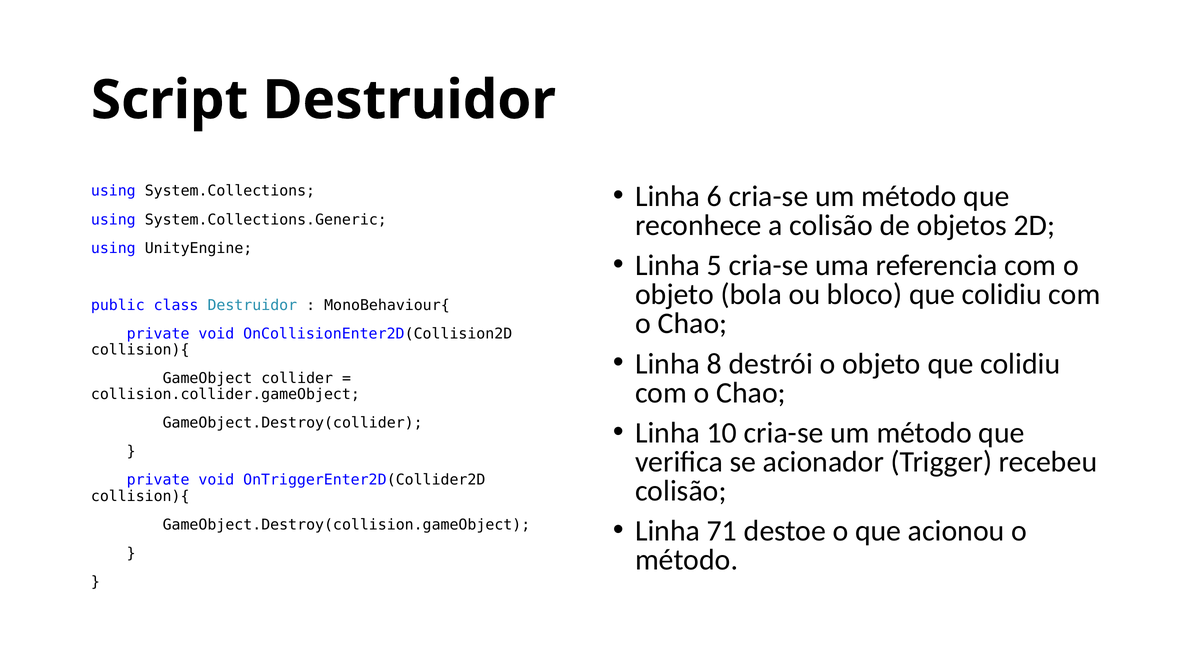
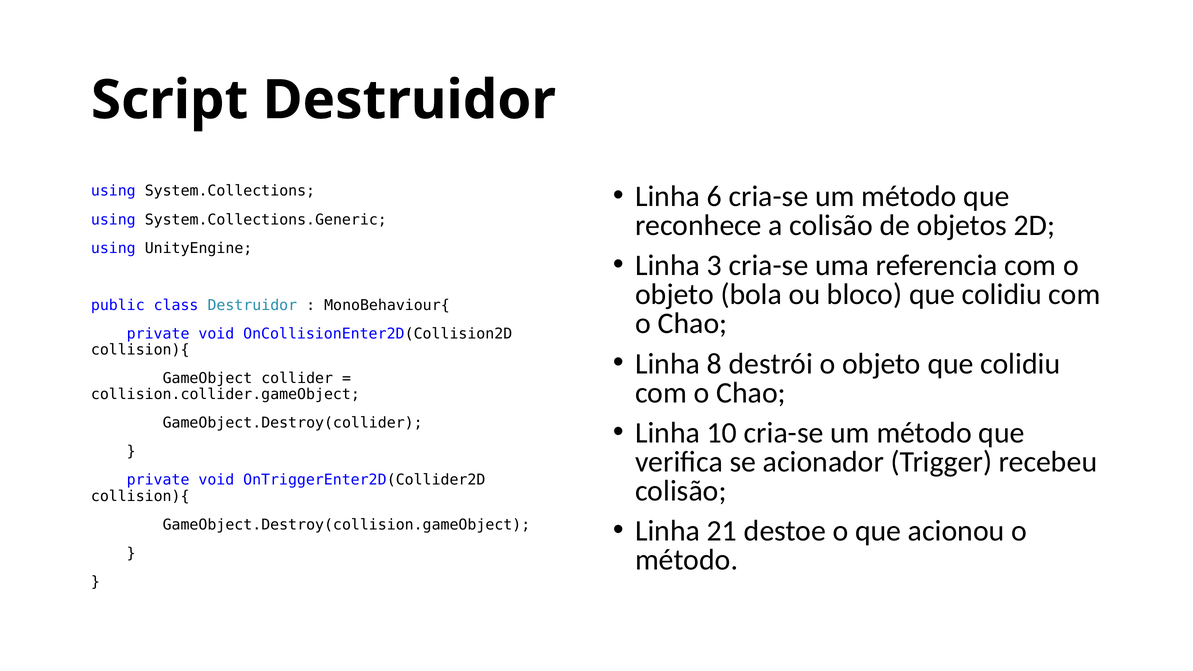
5: 5 -> 3
71: 71 -> 21
